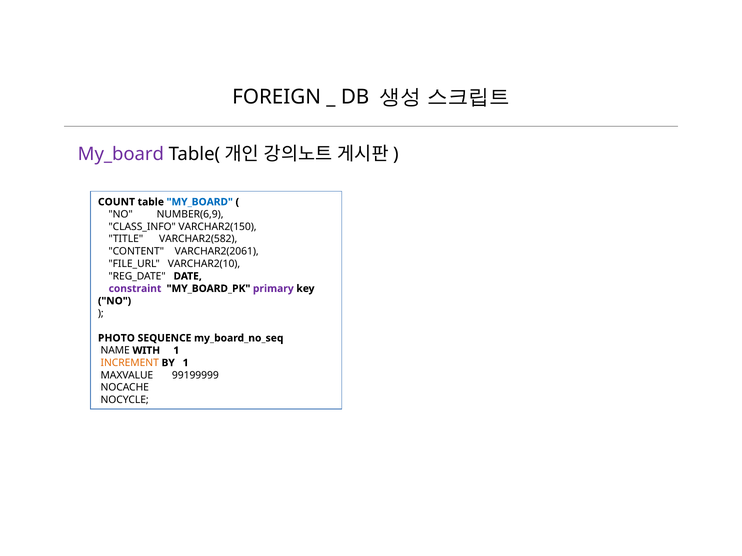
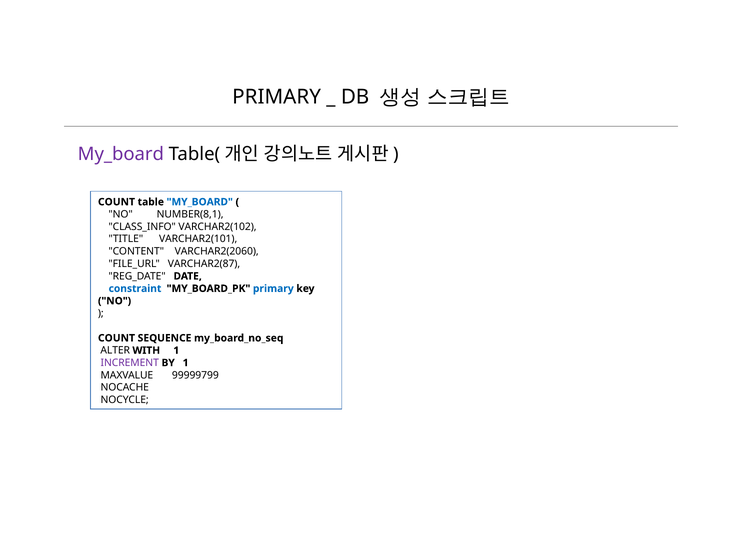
FOREIGN at (277, 97): FOREIGN -> PRIMARY
NUMBER(6,9: NUMBER(6,9 -> NUMBER(8,1
VARCHAR2(150: VARCHAR2(150 -> VARCHAR2(102
VARCHAR2(582: VARCHAR2(582 -> VARCHAR2(101
VARCHAR2(2061: VARCHAR2(2061 -> VARCHAR2(2060
VARCHAR2(10: VARCHAR2(10 -> VARCHAR2(87
constraint colour: purple -> blue
primary at (273, 289) colour: purple -> blue
PHOTO at (116, 338): PHOTO -> COUNT
NAME: NAME -> ALTER
INCREMENT colour: orange -> purple
99199999: 99199999 -> 99999799
